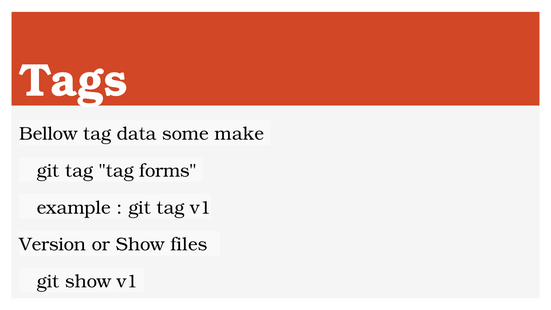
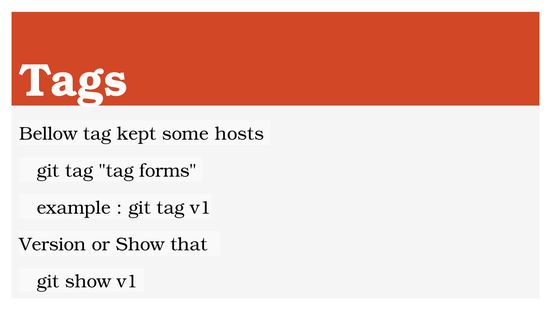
data: data -> kept
make: make -> hosts
files: files -> that
